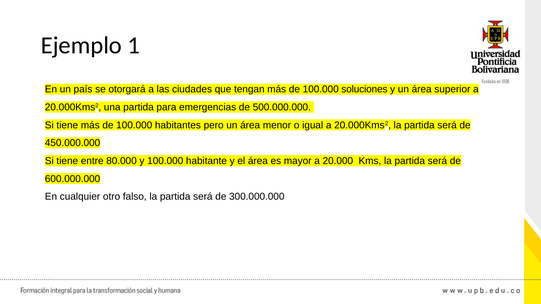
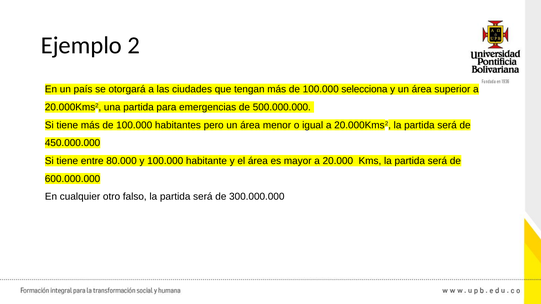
1: 1 -> 2
soluciones: soluciones -> selecciona
